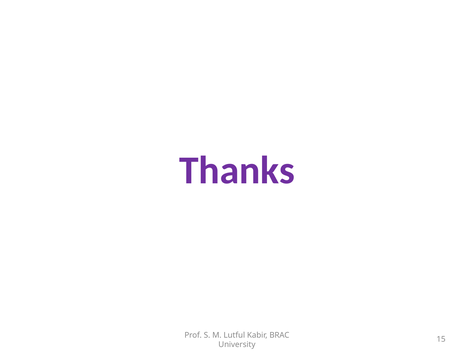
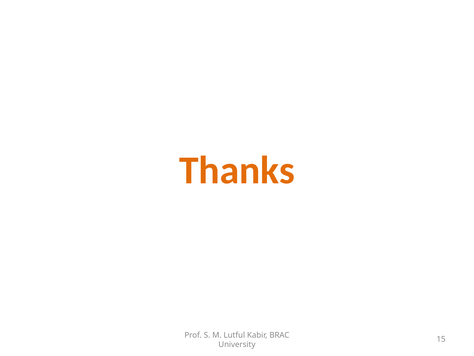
Thanks colour: purple -> orange
